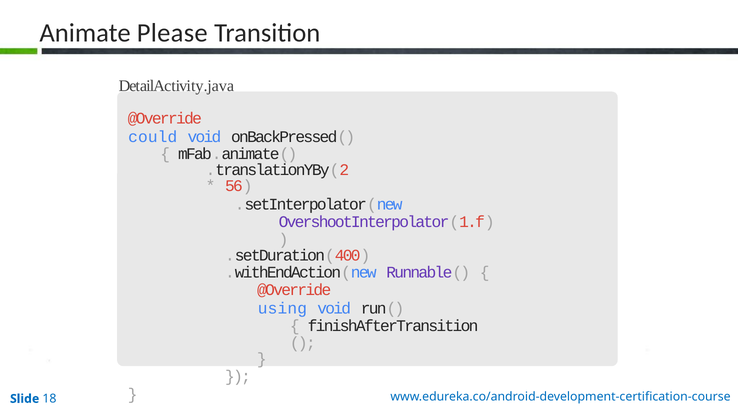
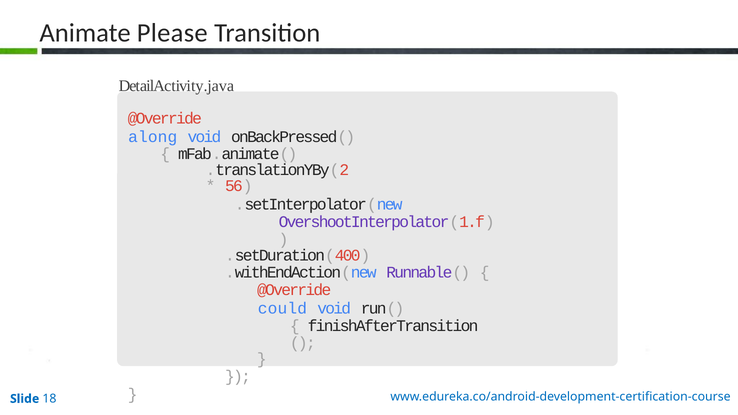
could: could -> along
using: using -> could
